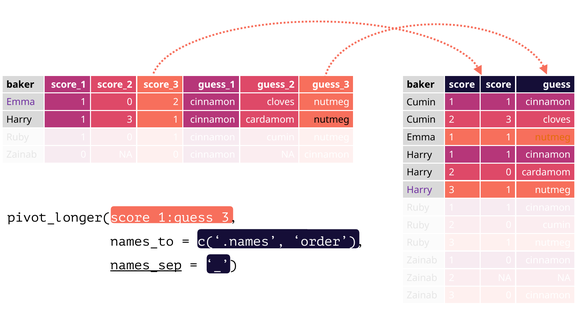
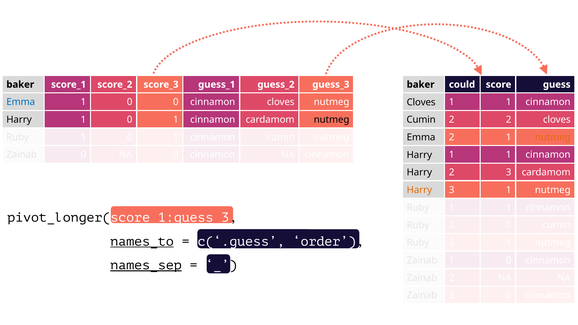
baker score: score -> could
Emma at (21, 102) colour: purple -> blue
0 2: 2 -> 0
Cumin at (421, 102): Cumin -> Cloves
Harry 1 3: 3 -> 0
2 3: 3 -> 2
1 at (452, 137): 1 -> 2
Harry 2 0: 0 -> 3
Harry at (419, 190) colour: purple -> orange
names_to underline: none -> present
c(‘.names: c(‘.names -> c(‘.guess
